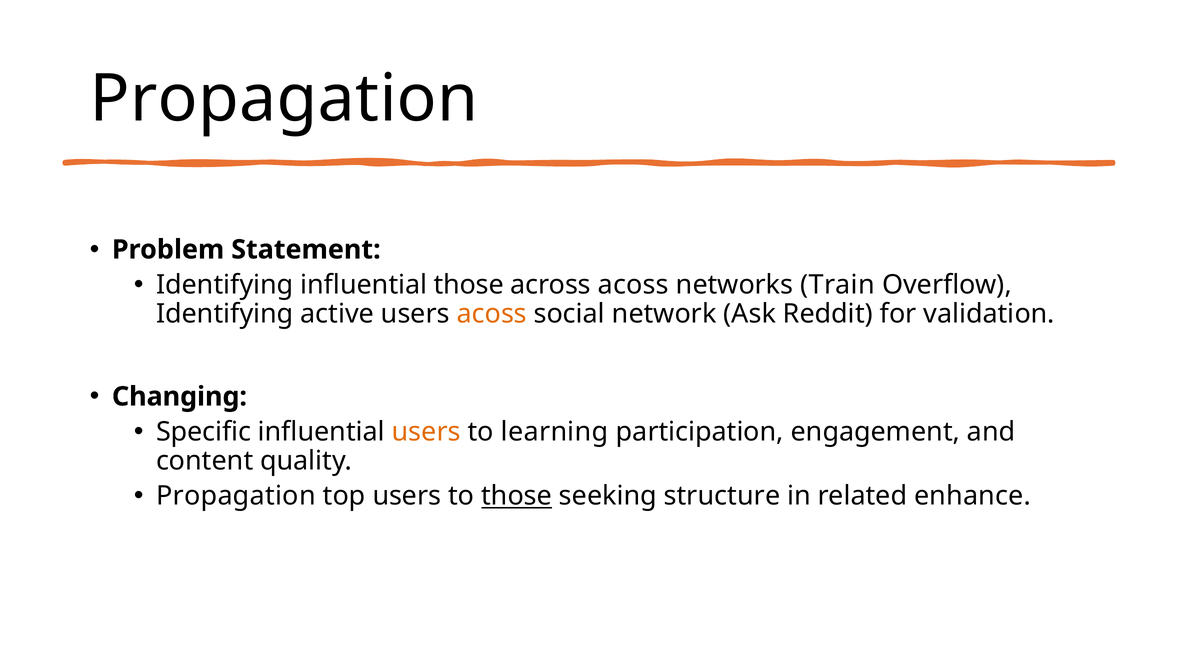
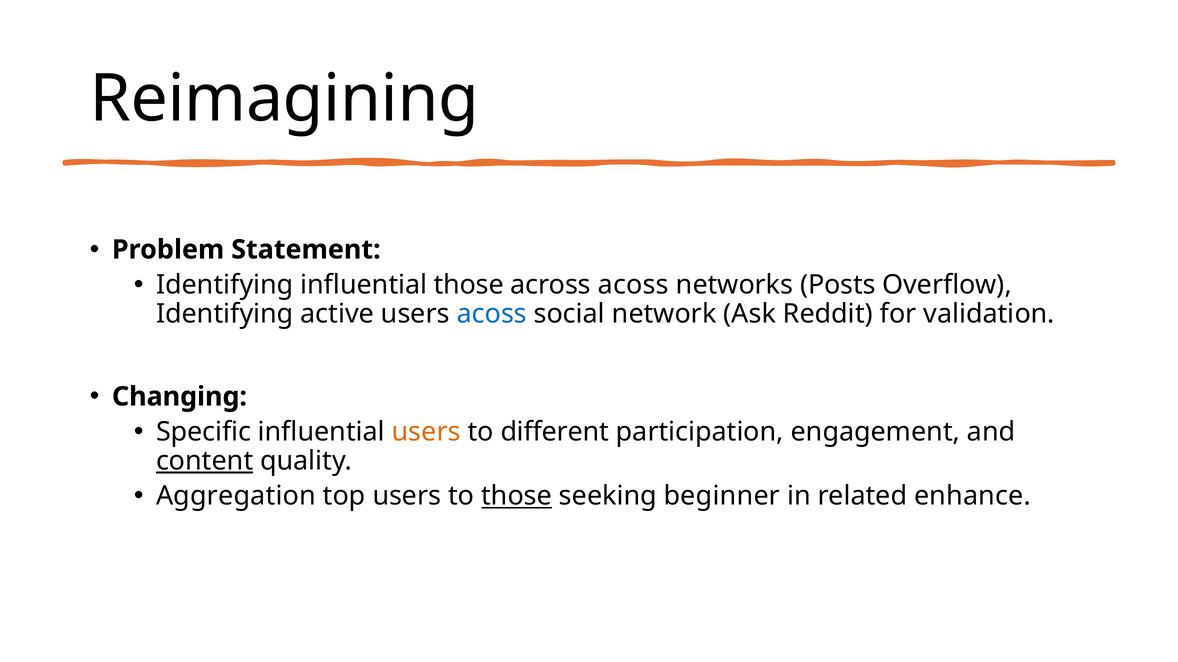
Propagation at (284, 99): Propagation -> Reimagining
Train: Train -> Posts
acoss at (492, 314) colour: orange -> blue
learning: learning -> different
content underline: none -> present
Propagation at (236, 497): Propagation -> Aggregation
structure: structure -> beginner
